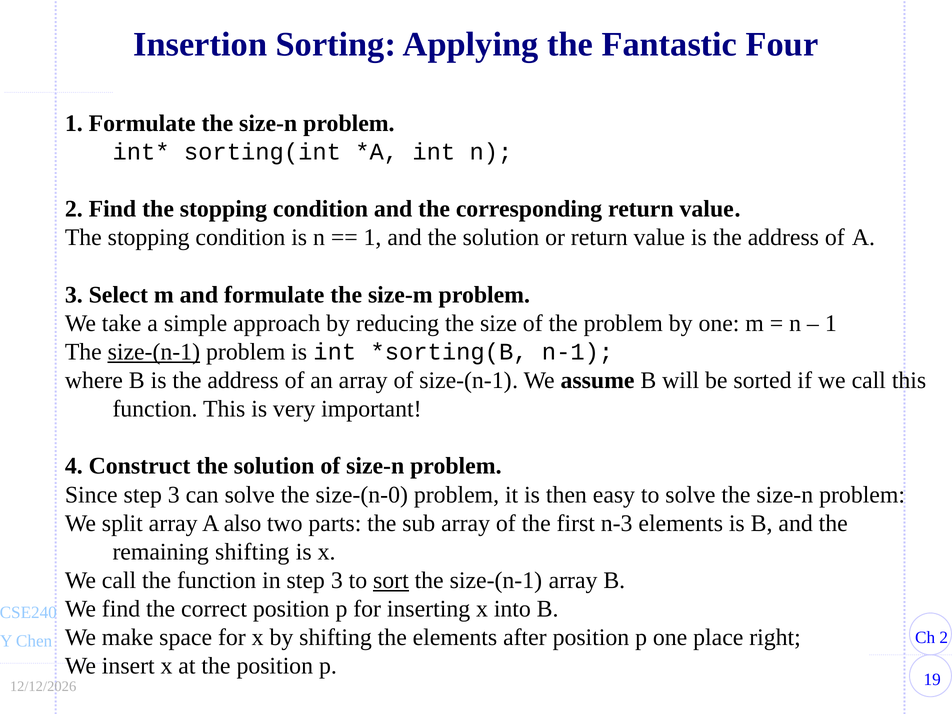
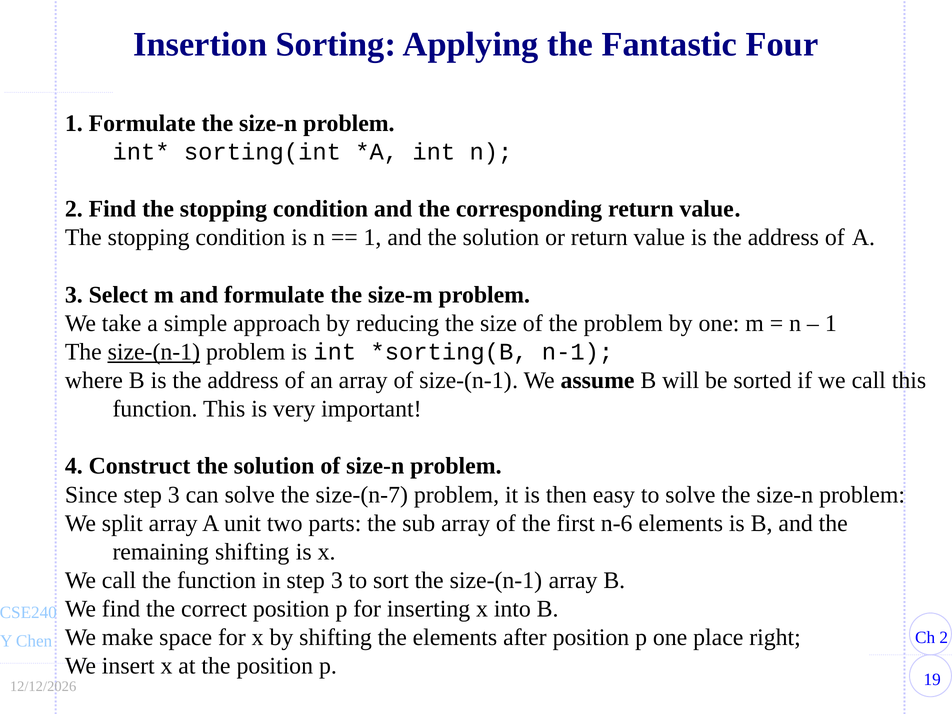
size-(n-0: size-(n-0 -> size-(n-7
also: also -> unit
n-3: n-3 -> n-6
sort underline: present -> none
